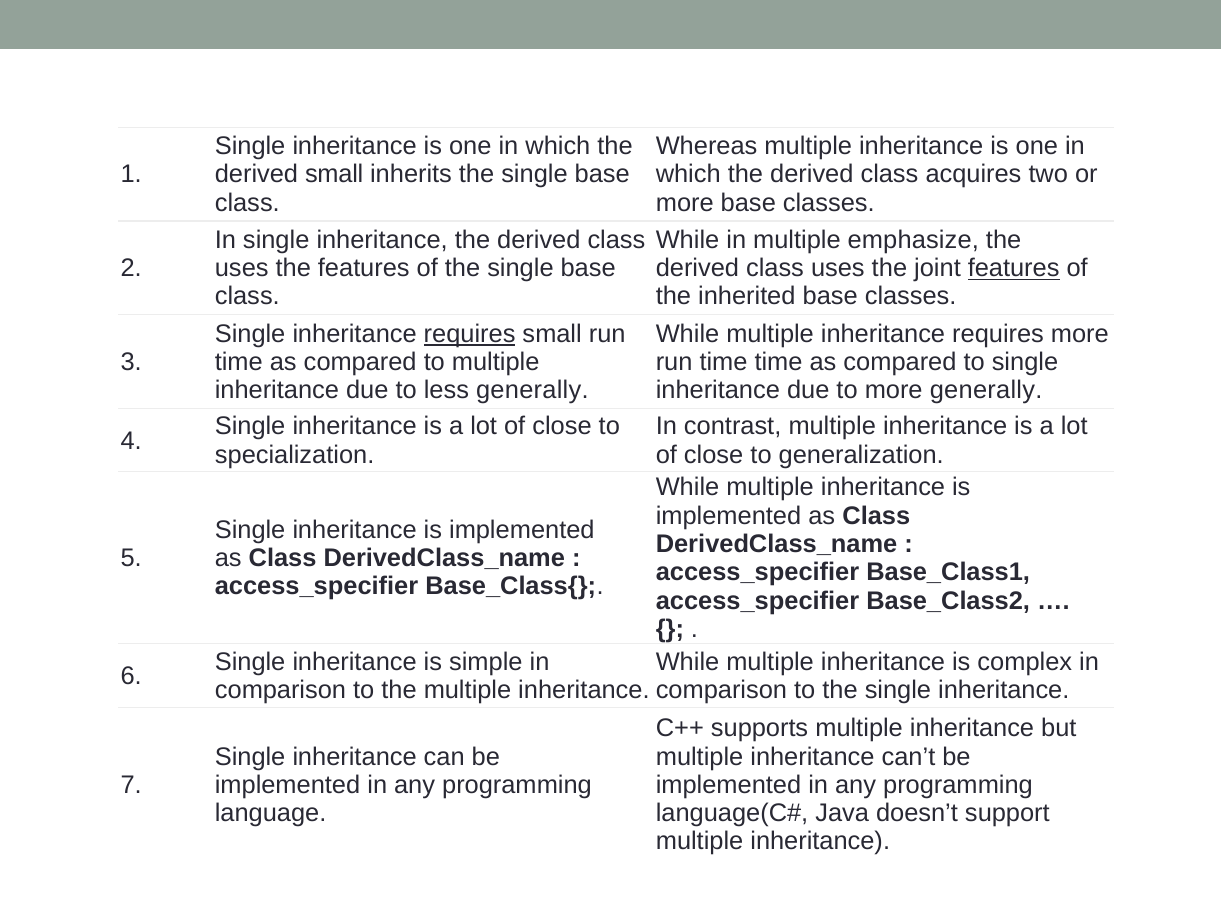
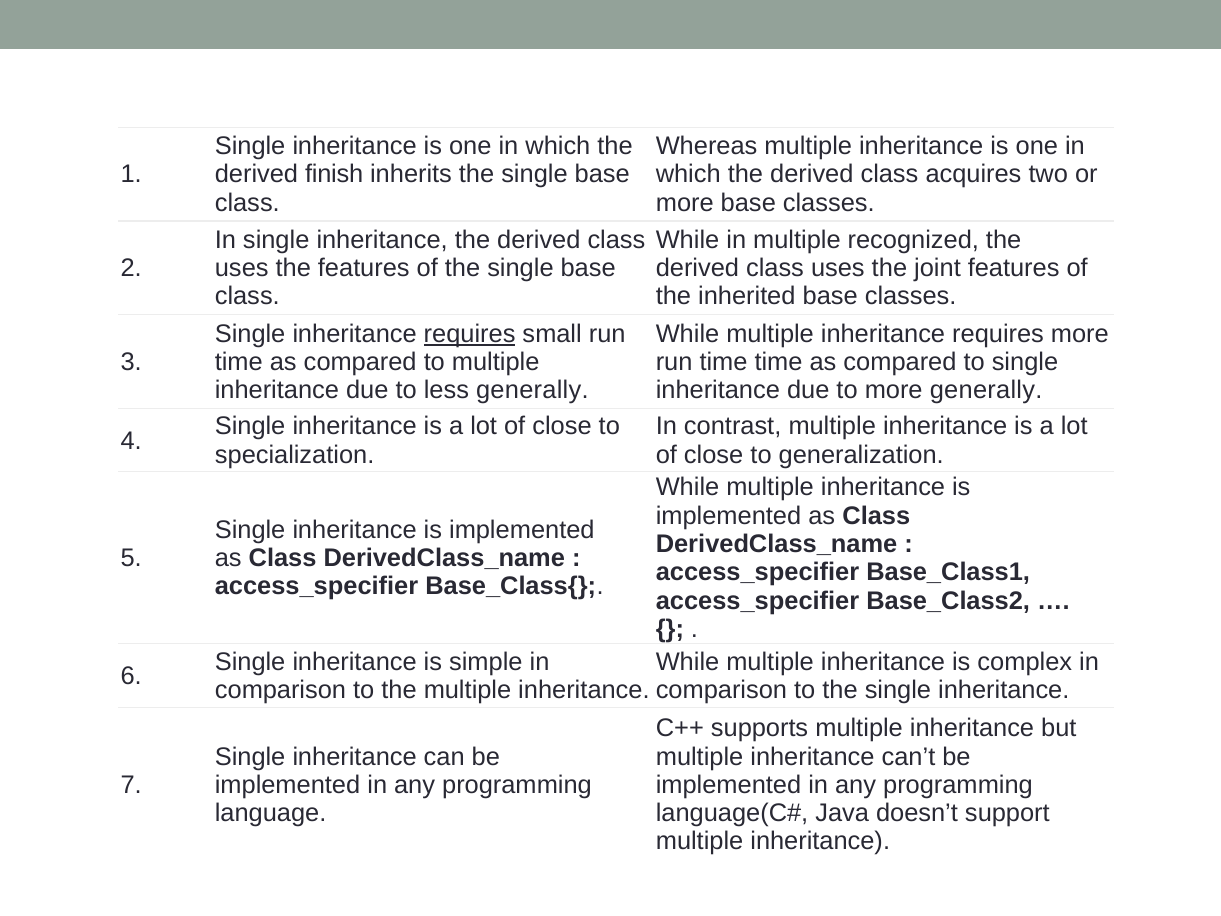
derived small: small -> finish
emphasize: emphasize -> recognized
features at (1014, 268) underline: present -> none
